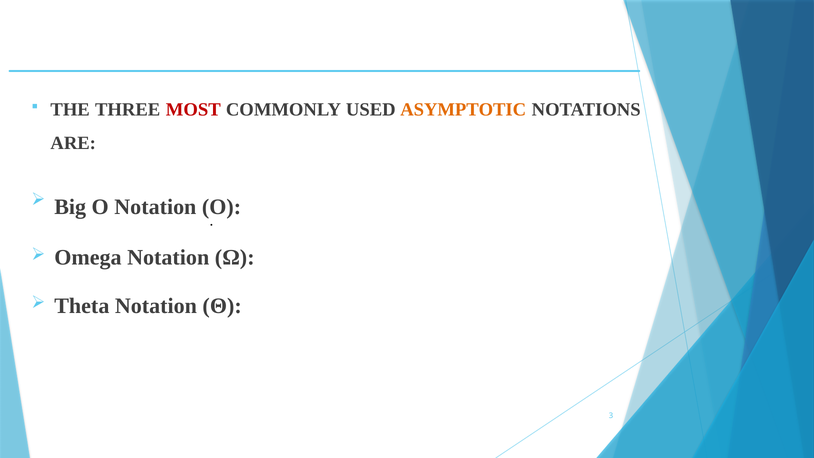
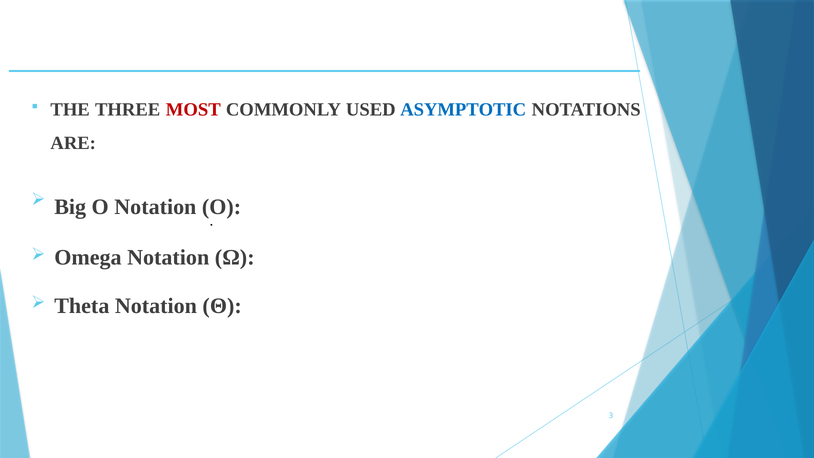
ASYMPTOTIC colour: orange -> blue
